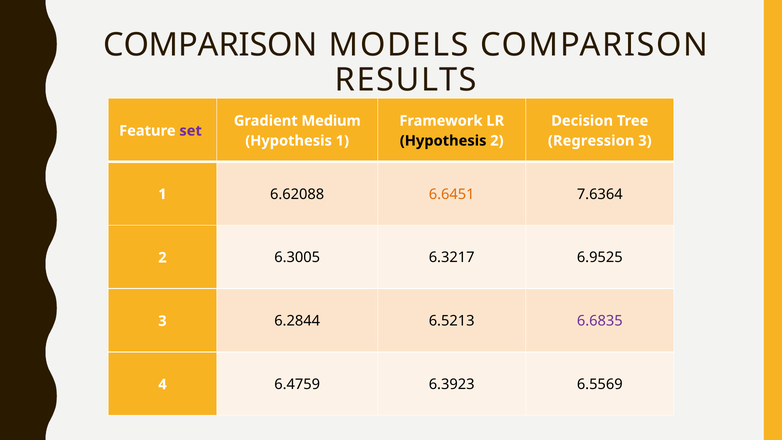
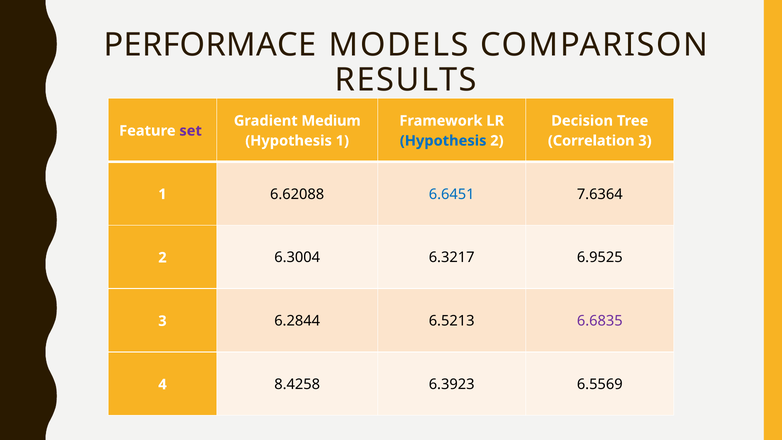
COMPARISON at (210, 45): COMPARISON -> PERFORMACE
Hypothesis at (443, 141) colour: black -> blue
Regression: Regression -> Correlation
6.6451 colour: orange -> blue
6.3005: 6.3005 -> 6.3004
6.4759: 6.4759 -> 8.4258
